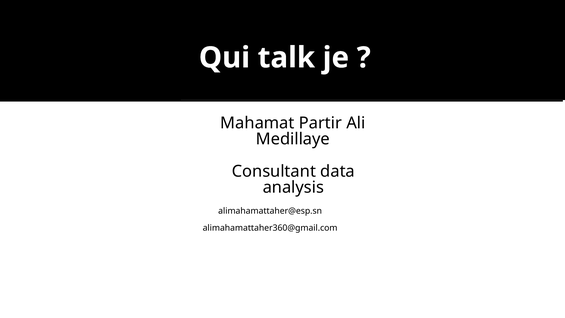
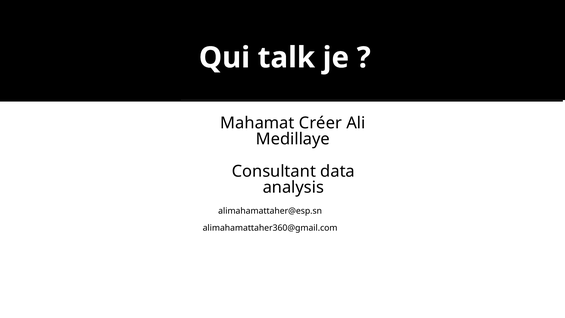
Partir: Partir -> Créer
